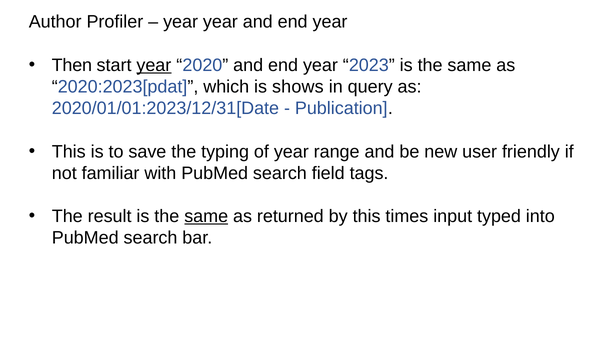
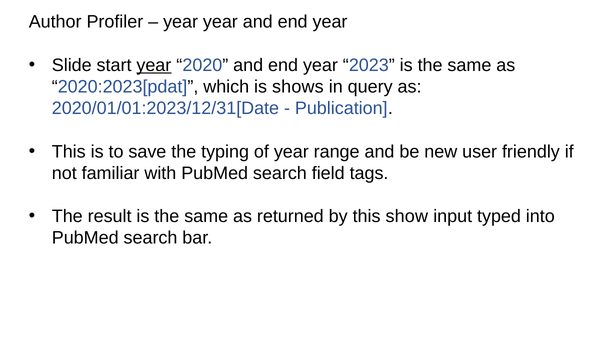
Then: Then -> Slide
same at (206, 216) underline: present -> none
times: times -> show
